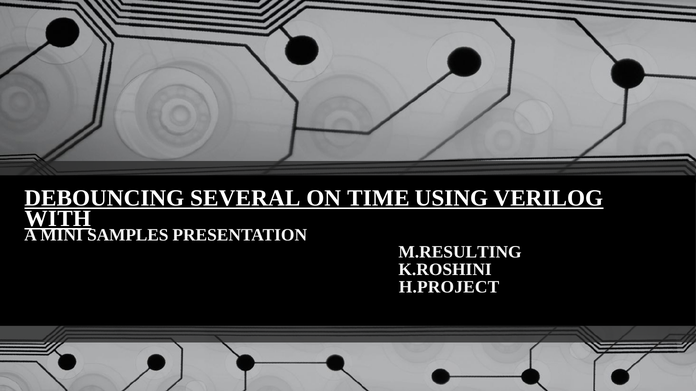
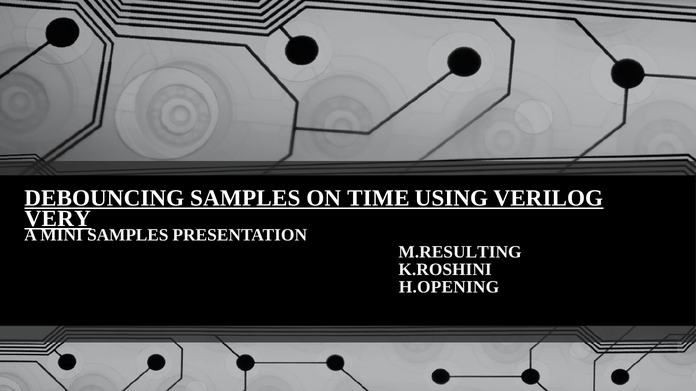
DEBOUNCING SEVERAL: SEVERAL -> SAMPLES
WITH: WITH -> VERY
H.PROJECT: H.PROJECT -> H.OPENING
